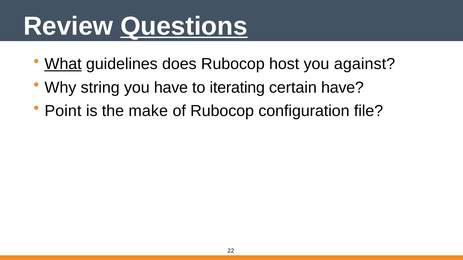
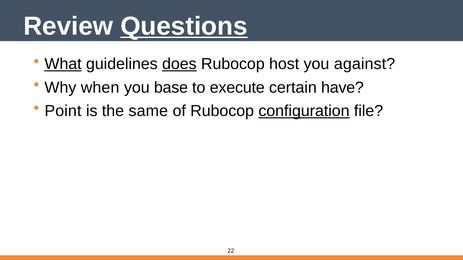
does underline: none -> present
string: string -> when
you have: have -> base
iterating: iterating -> execute
make: make -> same
configuration underline: none -> present
